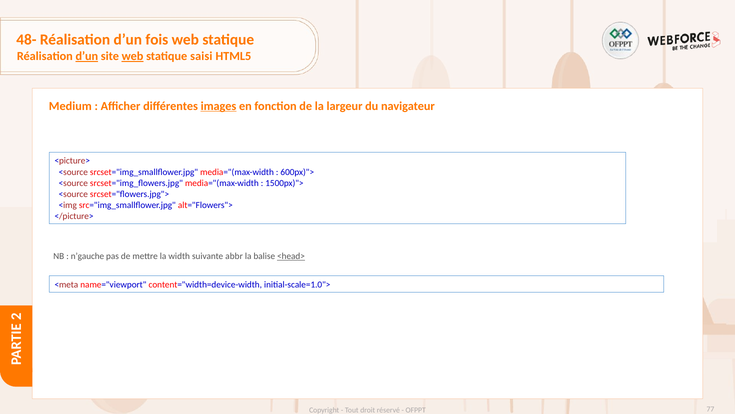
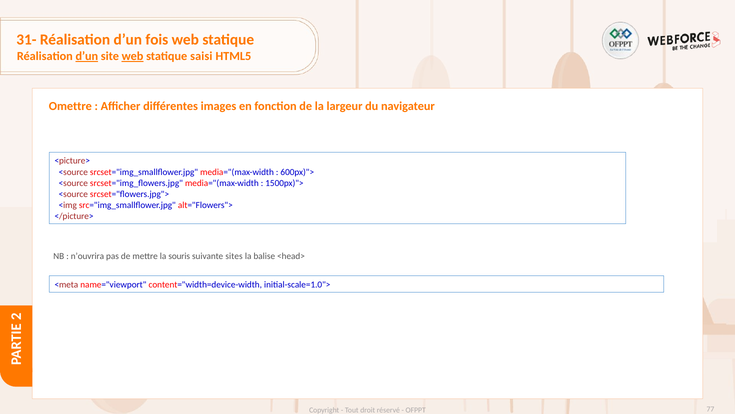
48-: 48- -> 31-
Medium: Medium -> Omettre
images underline: present -> none
n’gauche: n’gauche -> n’ouvrira
width: width -> souris
abbr: abbr -> sites
<head> underline: present -> none
